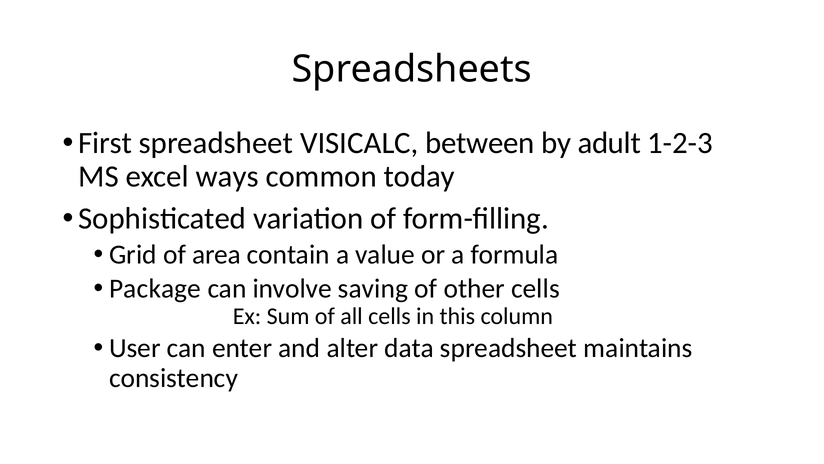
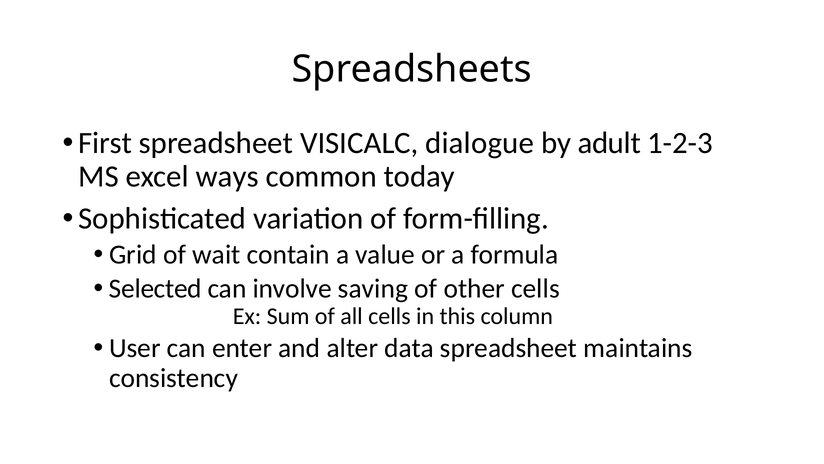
between: between -> dialogue
area: area -> wait
Package: Package -> Selected
